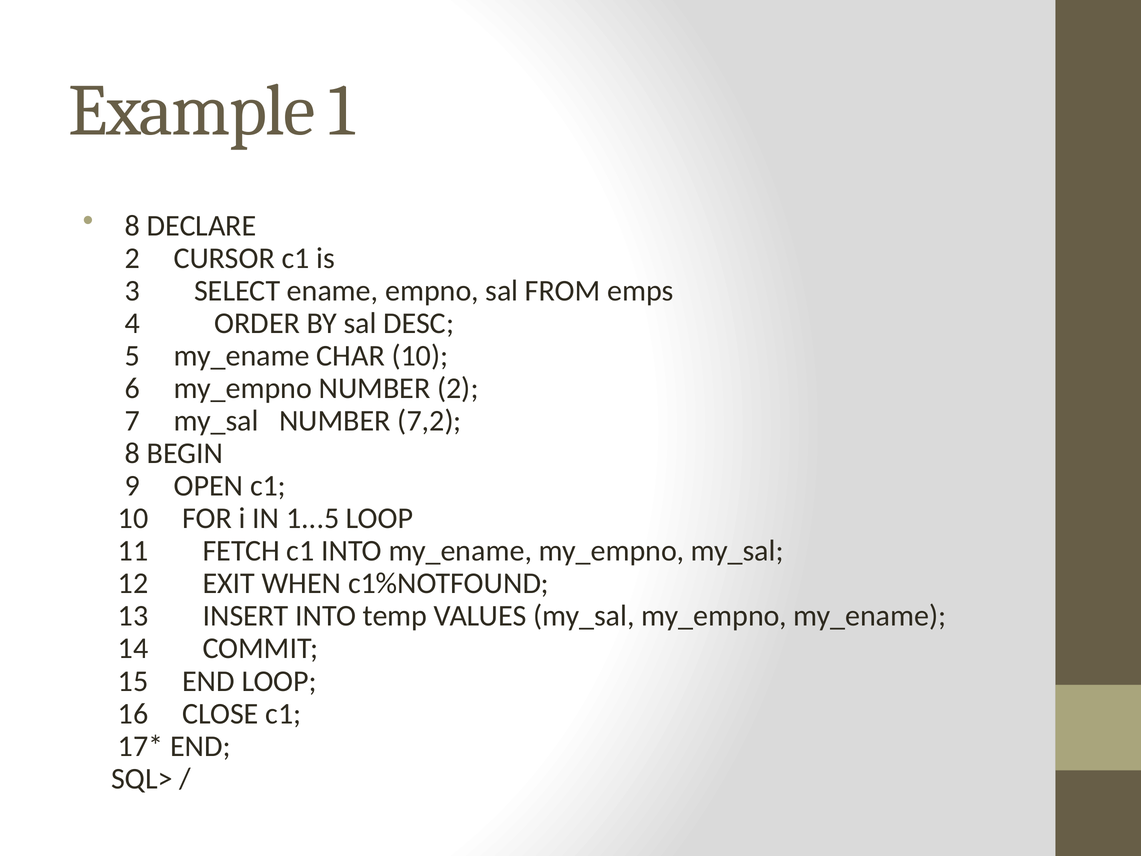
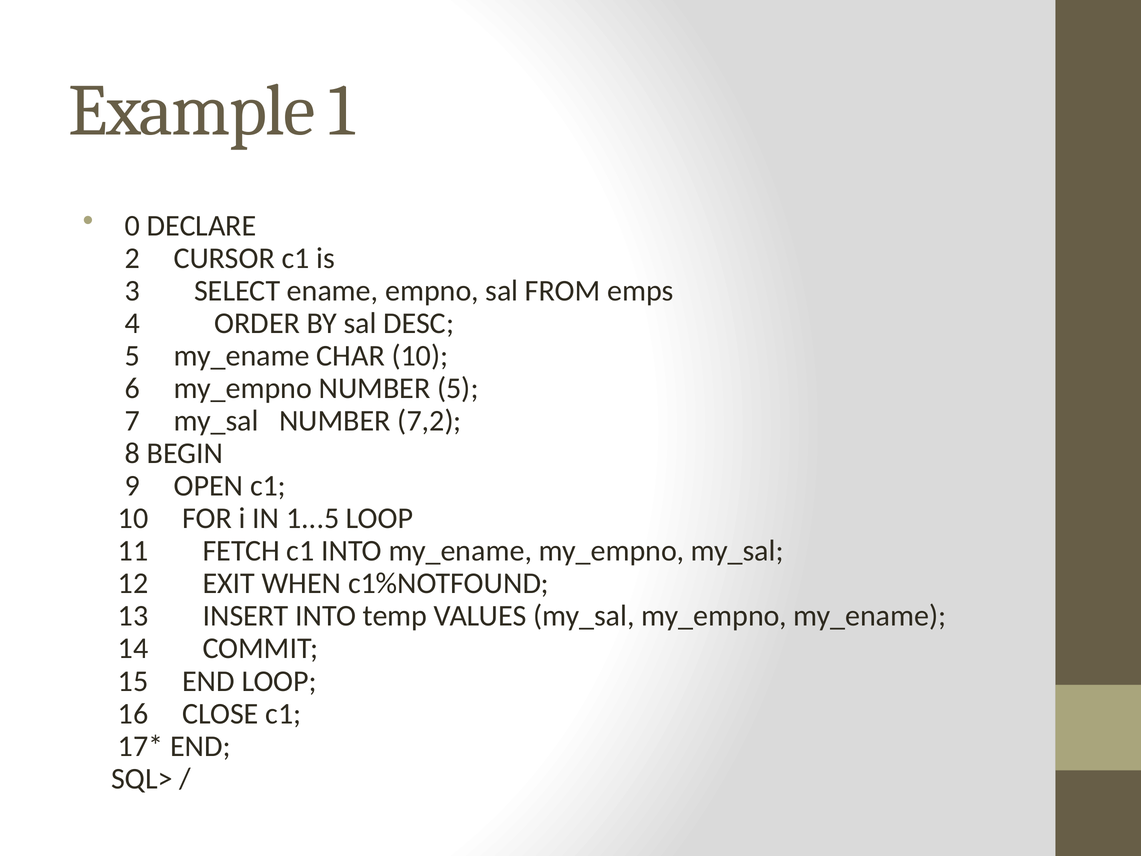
8 at (132, 226): 8 -> 0
NUMBER 2: 2 -> 5
